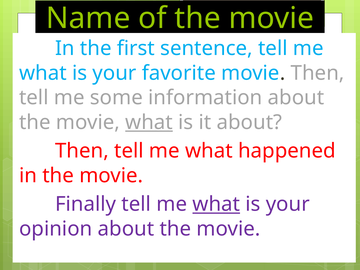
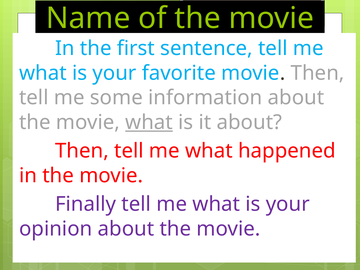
what at (216, 204) underline: present -> none
